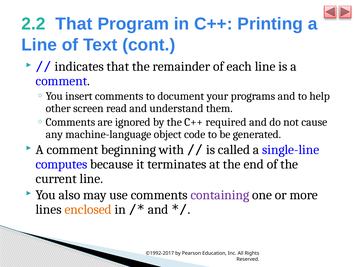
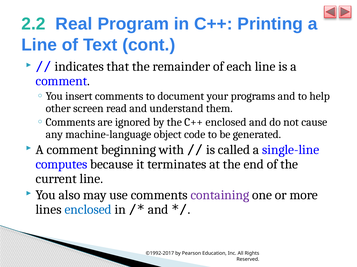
2.2 That: That -> Real
C++ required: required -> enclosed
enclosed at (88, 210) colour: orange -> blue
